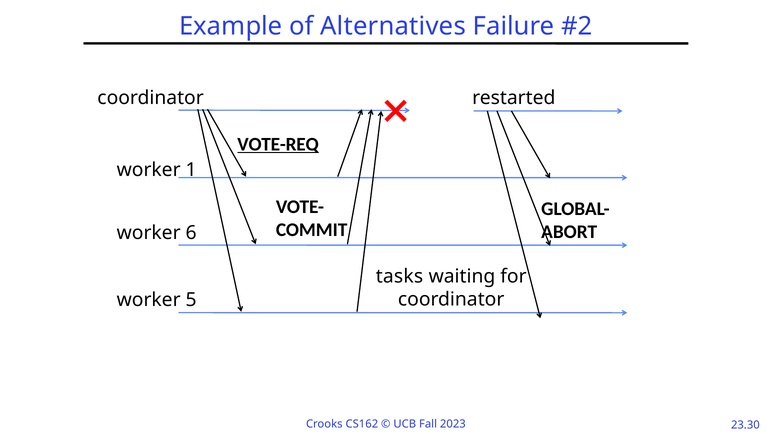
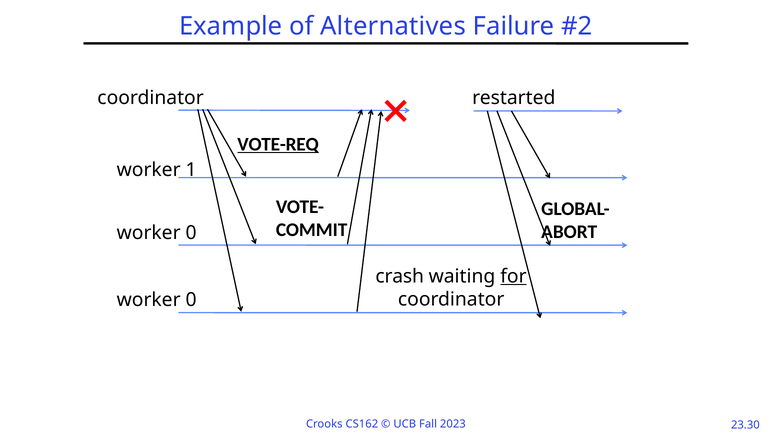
6 at (191, 233): 6 -> 0
tasks: tasks -> crash
for underline: none -> present
5 at (191, 300): 5 -> 0
